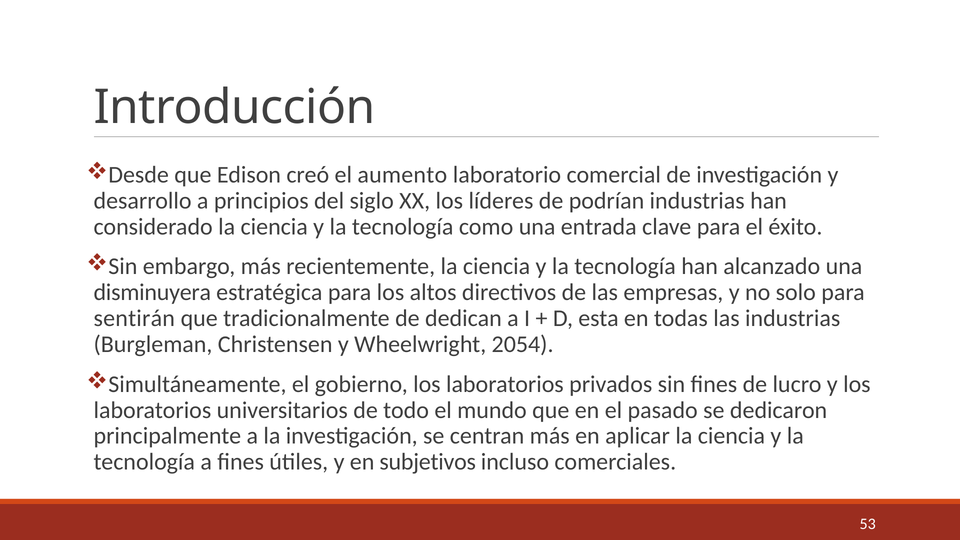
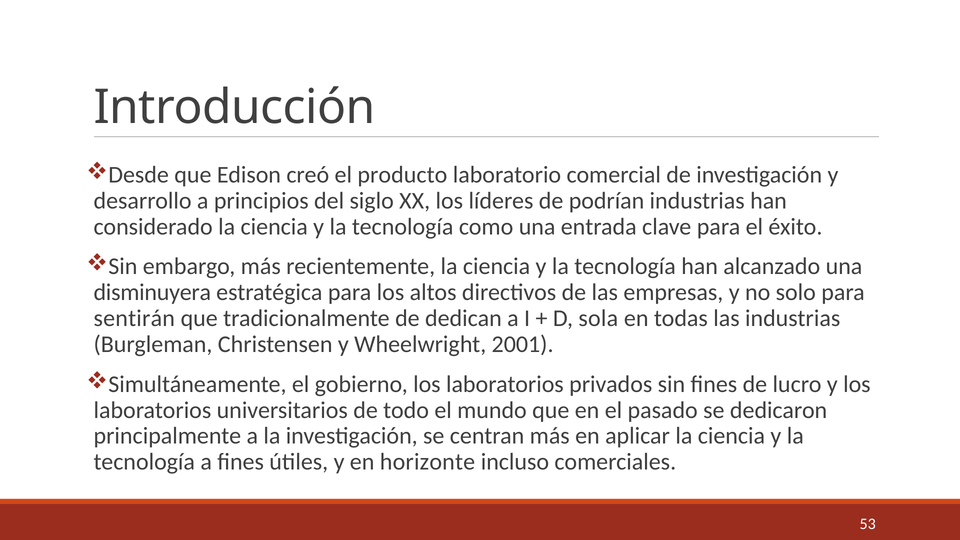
aumento: aumento -> producto
esta: esta -> sola
2054: 2054 -> 2001
subjetivos: subjetivos -> horizonte
